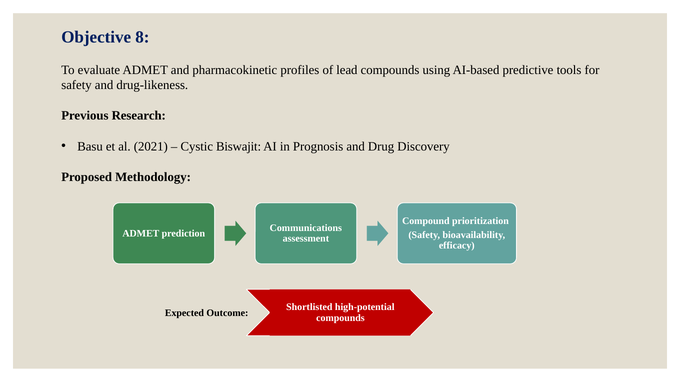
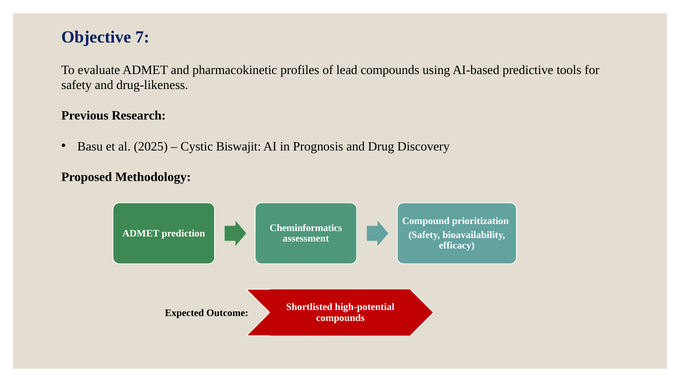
8: 8 -> 7
2021: 2021 -> 2025
Communications: Communications -> Cheminformatics
